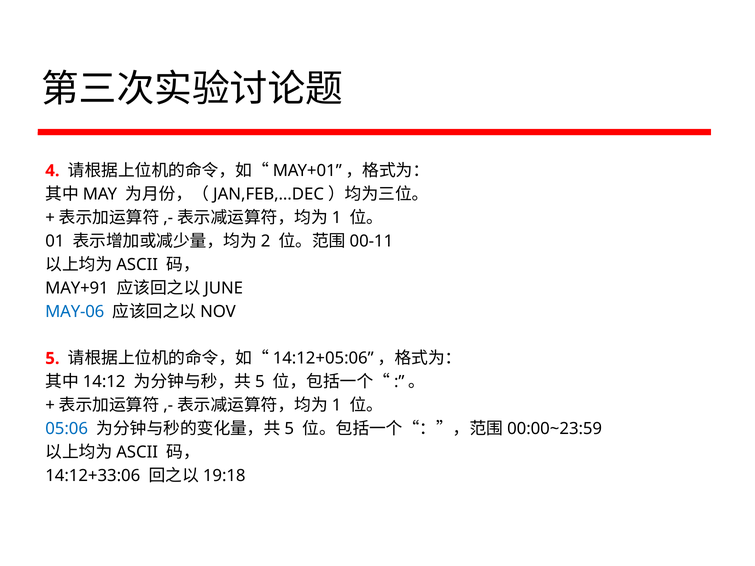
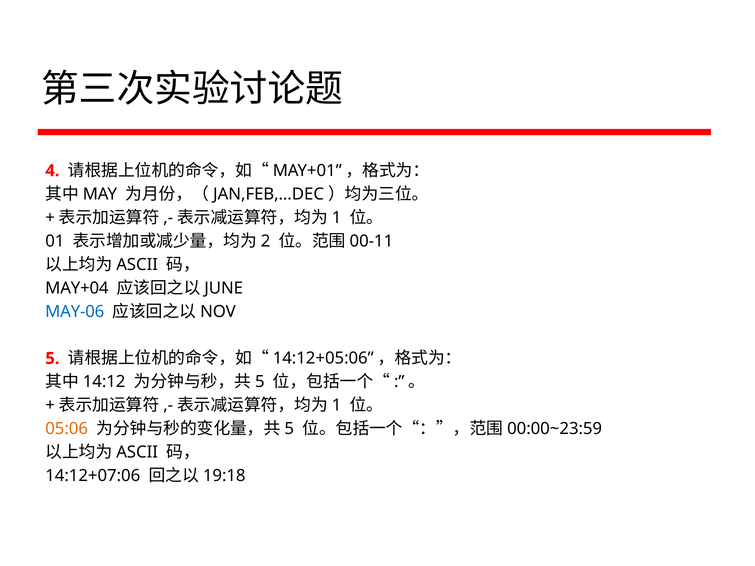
MAY+91: MAY+91 -> MAY+04
05:06 colour: blue -> orange
14:12+33:06: 14:12+33:06 -> 14:12+07:06
